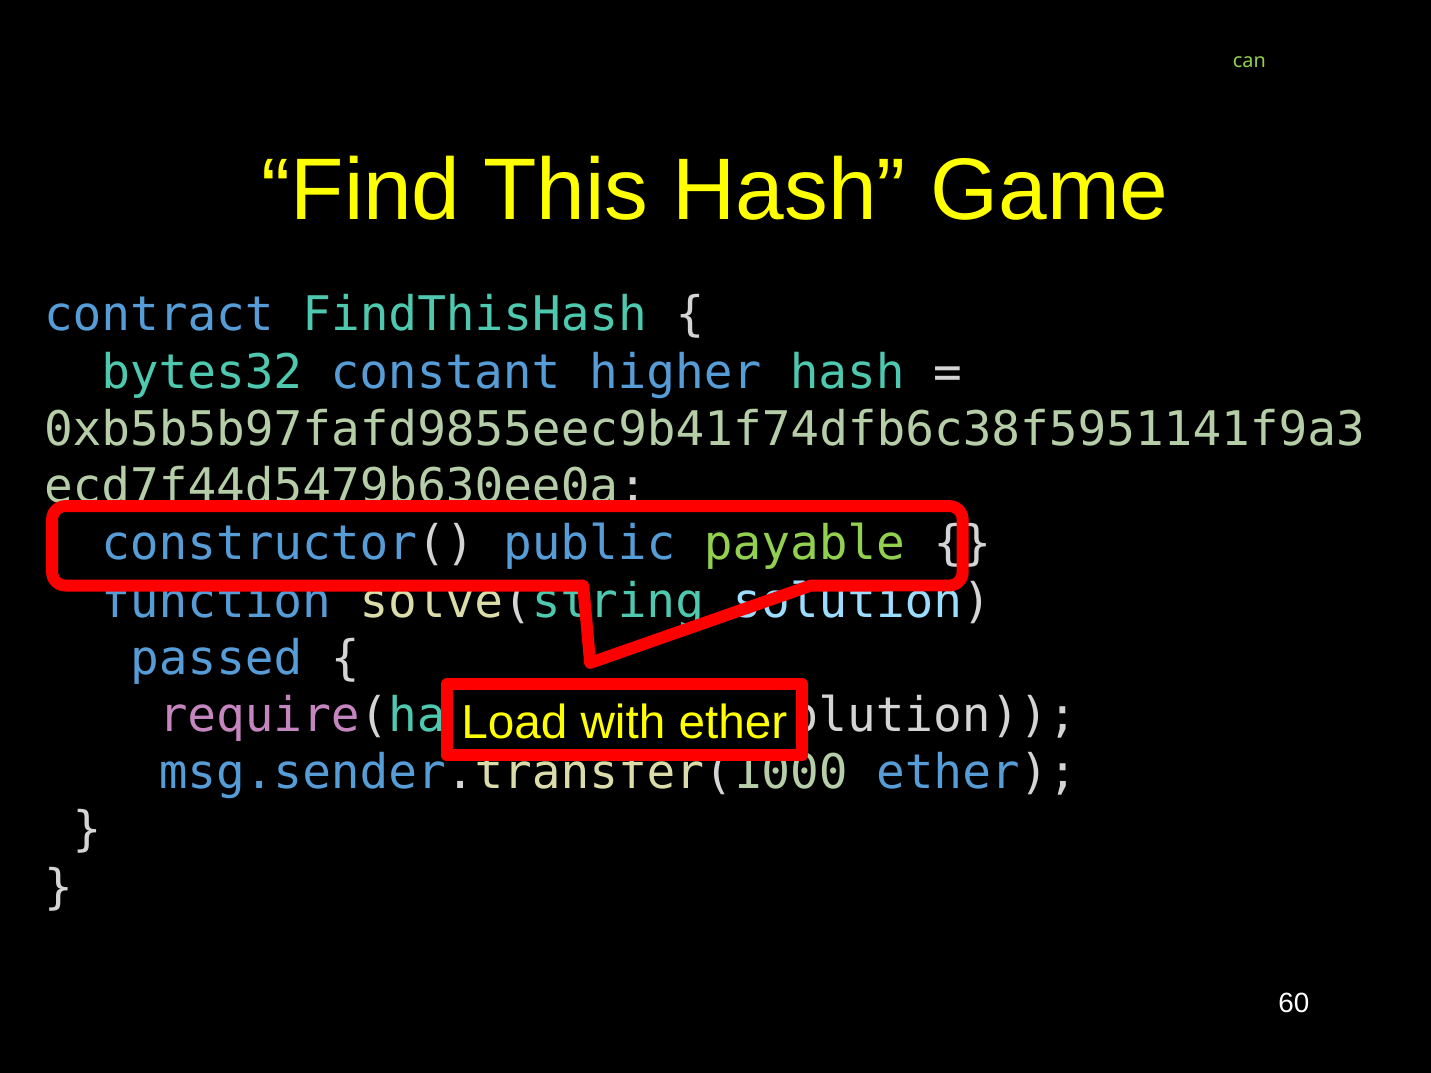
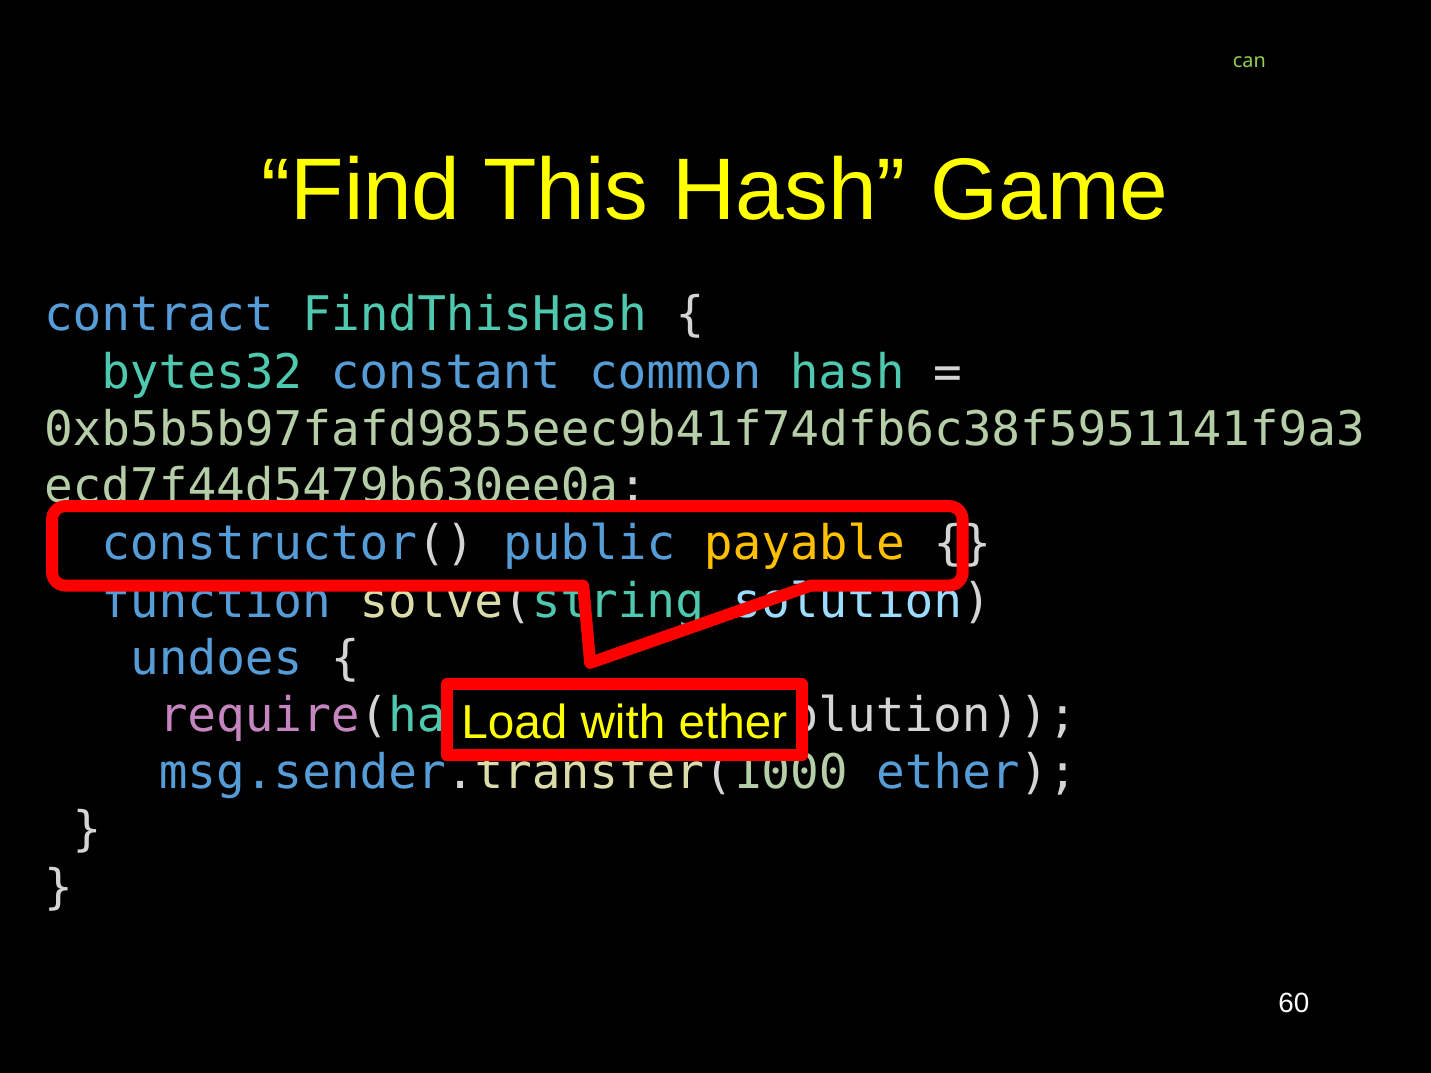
higher: higher -> common
payable at (804, 544) colour: light green -> yellow
passed: passed -> undoes
